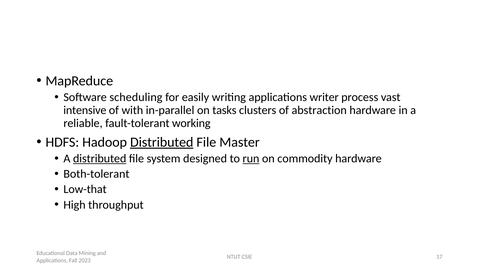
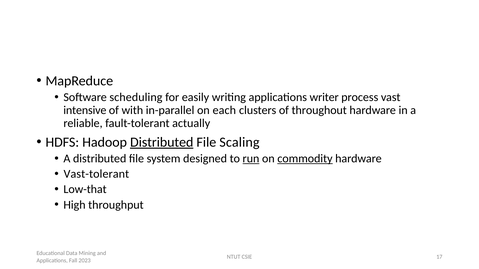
tasks: tasks -> each
abstraction: abstraction -> throughout
working: working -> actually
Master: Master -> Scaling
distributed at (100, 159) underline: present -> none
commodity underline: none -> present
Both-tolerant: Both-tolerant -> Vast-tolerant
